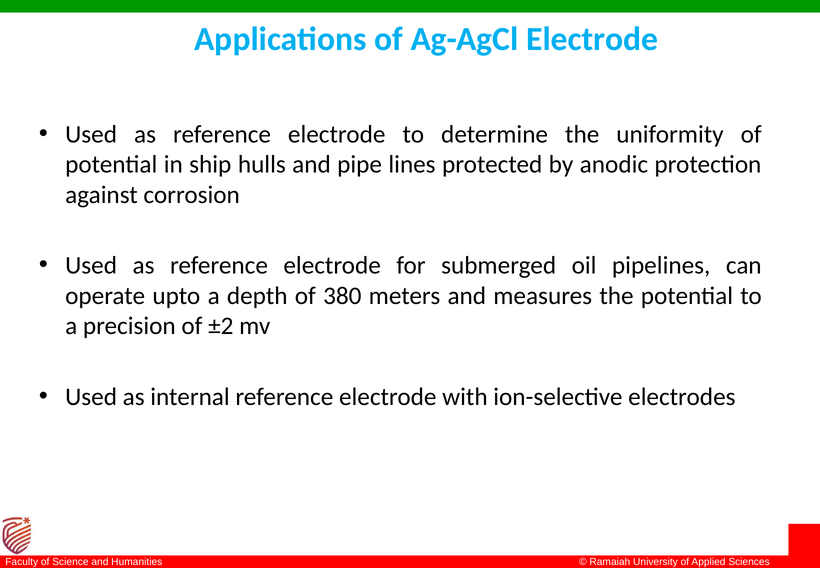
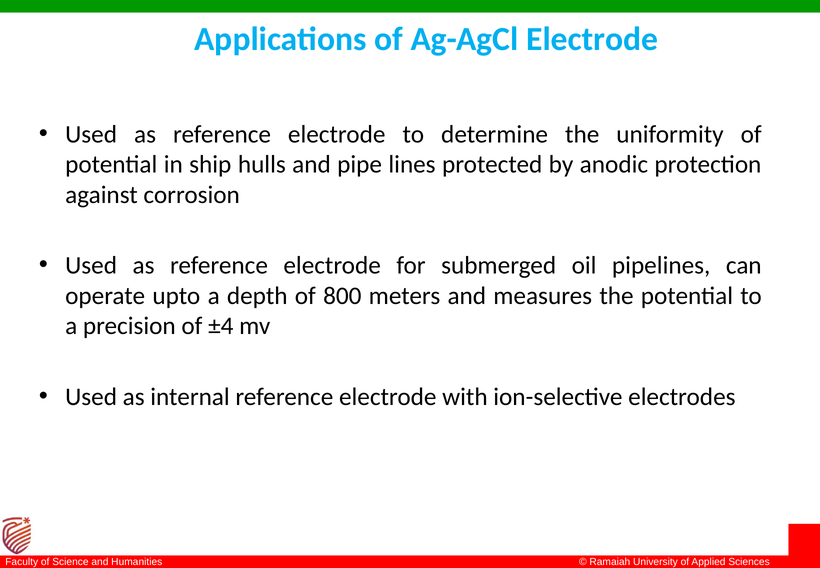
380: 380 -> 800
±2: ±2 -> ±4
